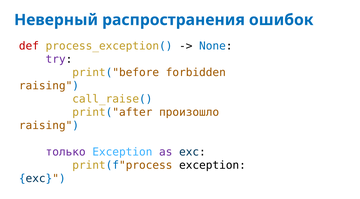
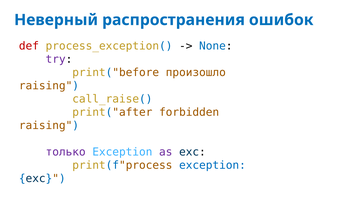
forbidden: forbidden -> произошло
произошло: произошло -> forbidden
exception at (212, 166) colour: black -> blue
